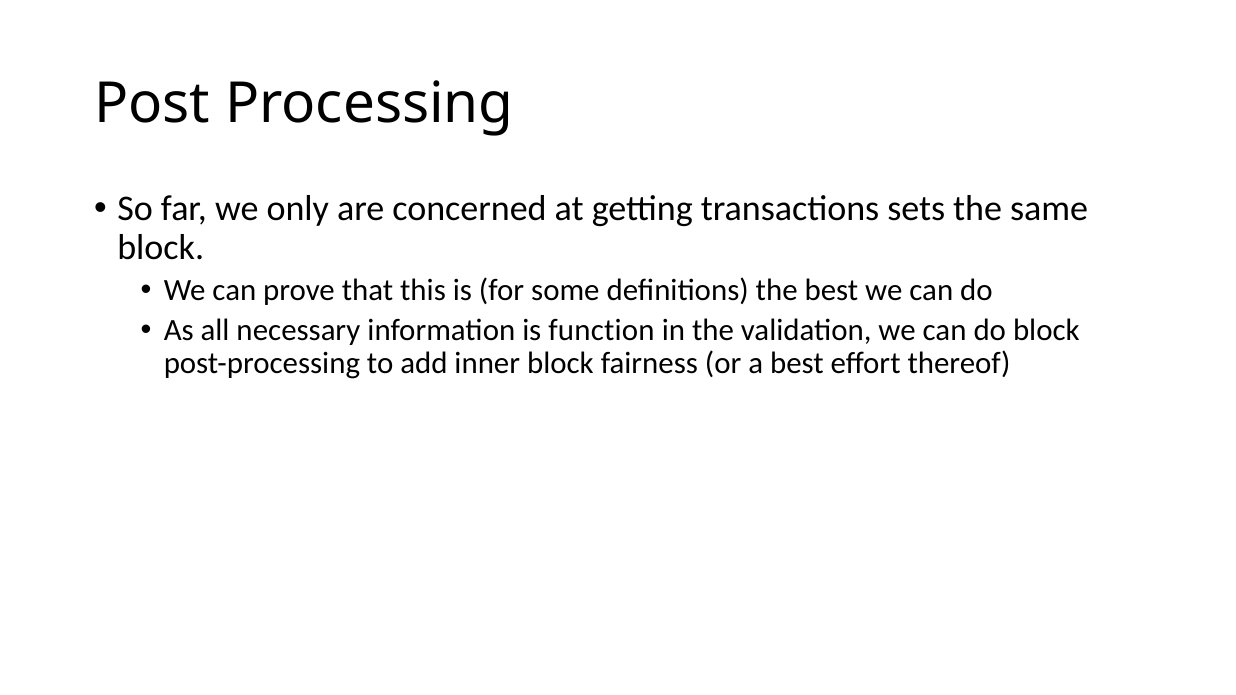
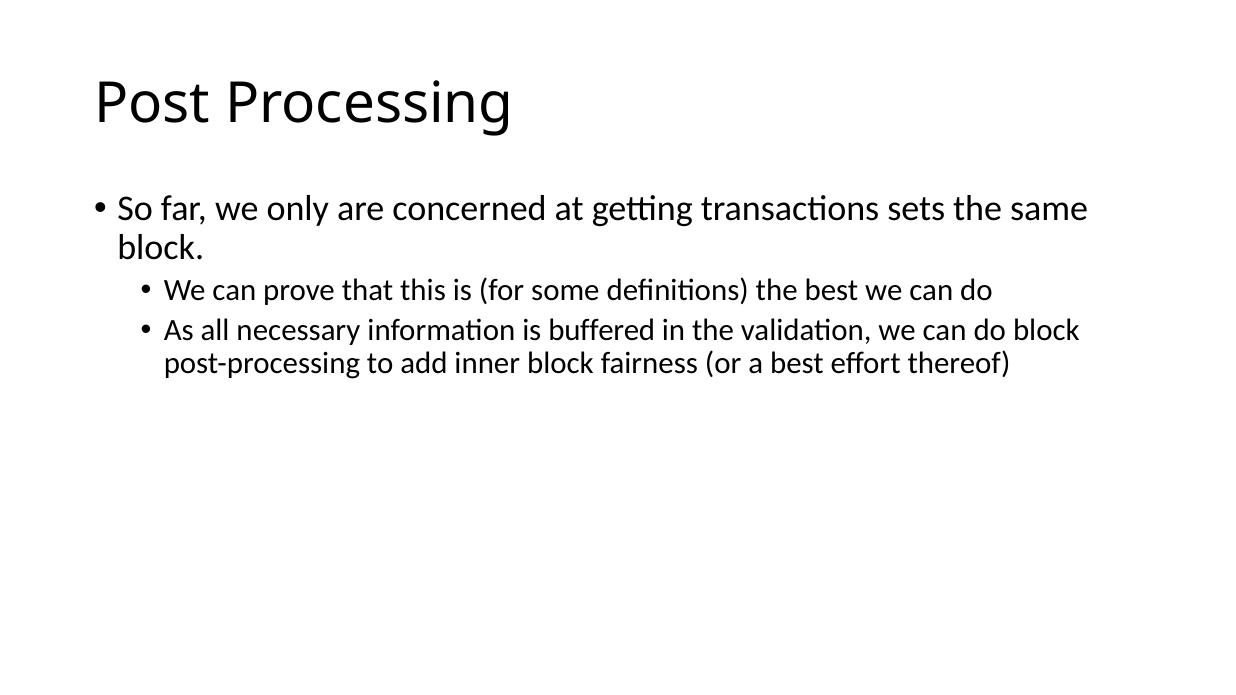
function: function -> buffered
